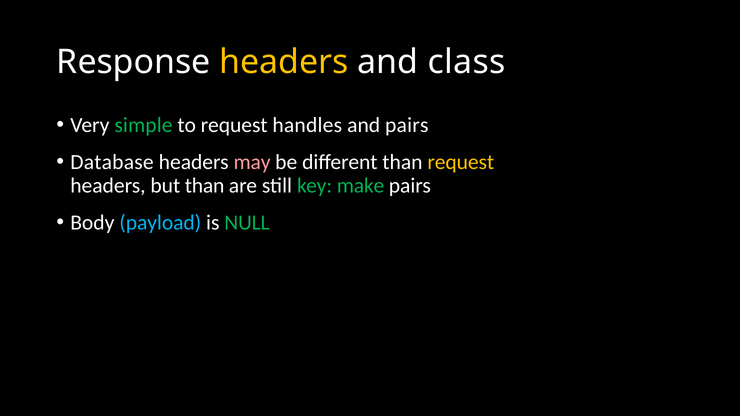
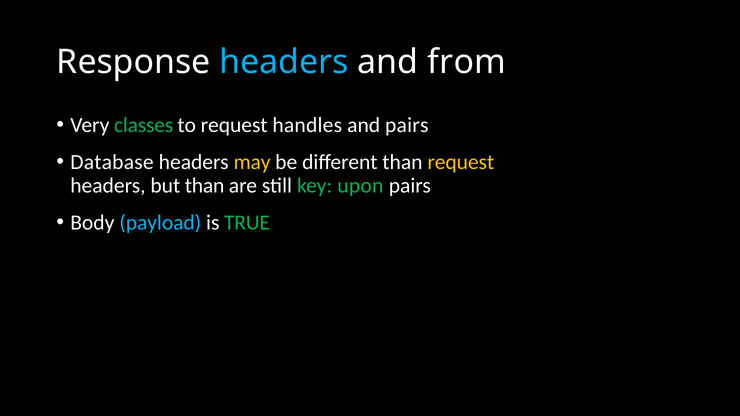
headers at (284, 62) colour: yellow -> light blue
class: class -> from
simple: simple -> classes
may colour: pink -> yellow
make: make -> upon
NULL: NULL -> TRUE
